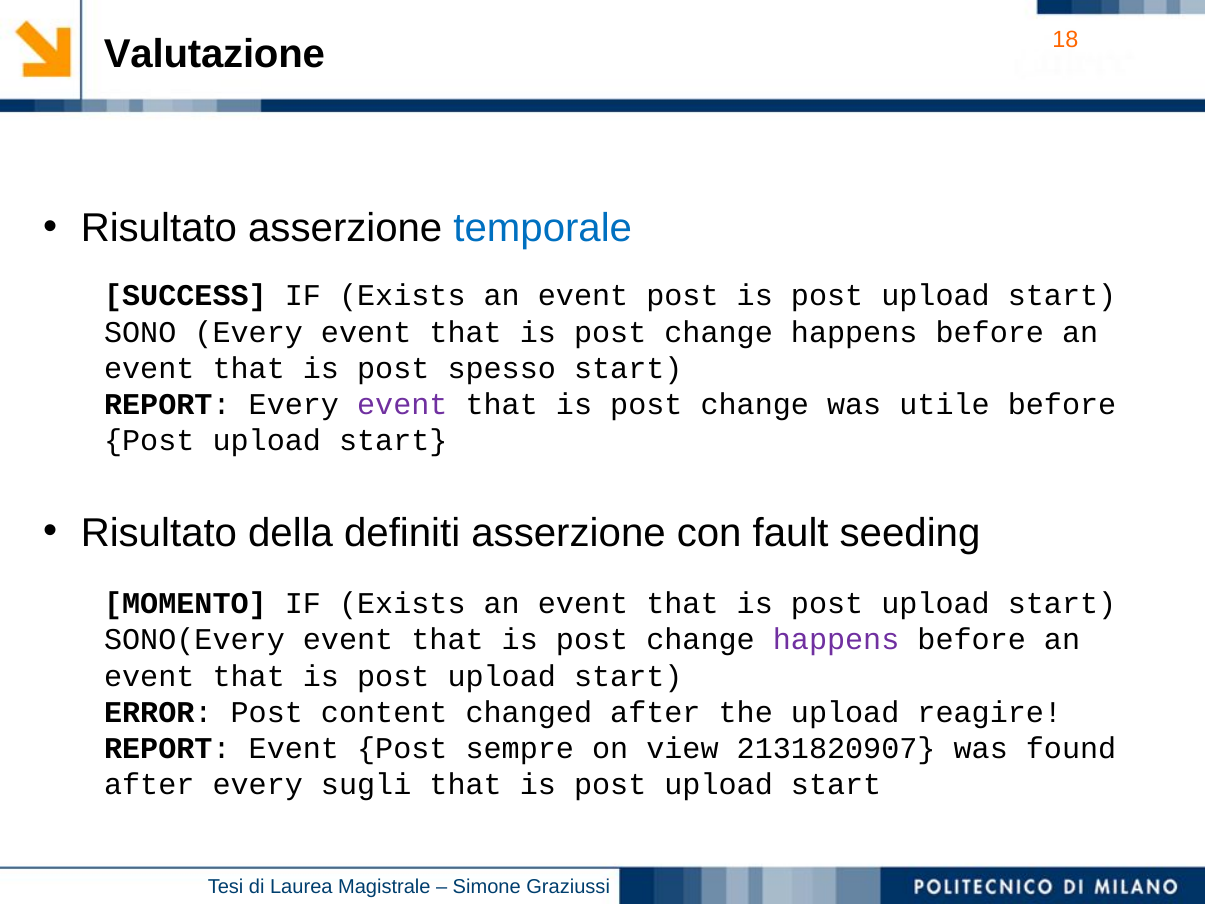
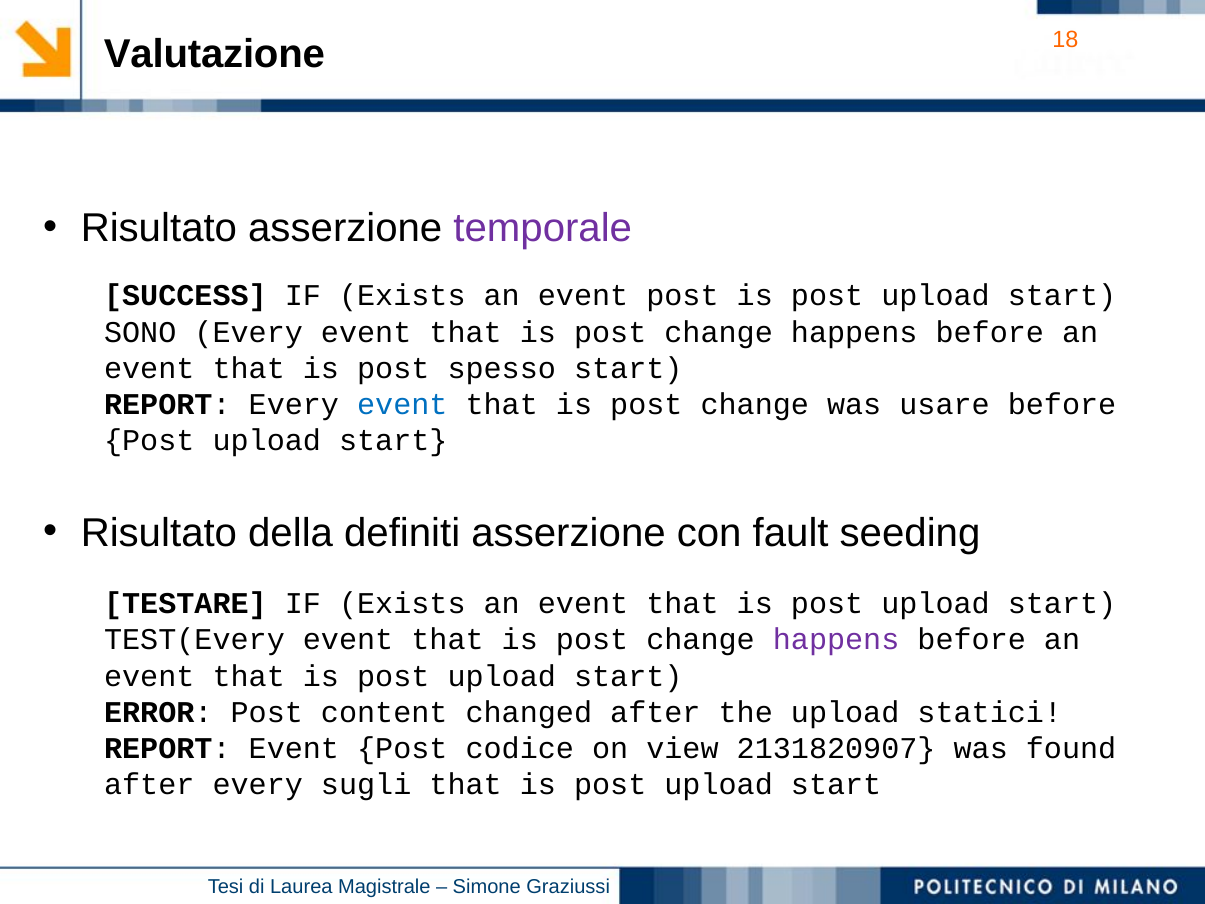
temporale colour: blue -> purple
event at (402, 404) colour: purple -> blue
utile: utile -> usare
MOMENTO: MOMENTO -> TESTARE
SONO(Every: SONO(Every -> TEST(Every
reagire: reagire -> statici
sempre: sempre -> codice
